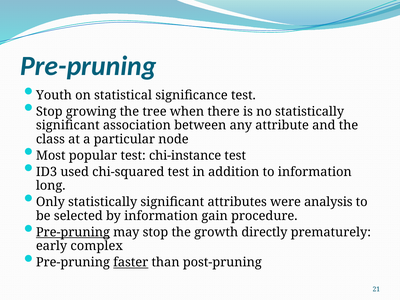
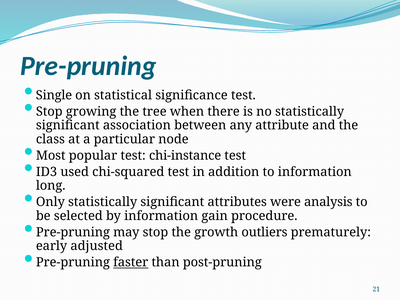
Youth: Youth -> Single
Pre-pruning at (73, 232) underline: present -> none
directly: directly -> outliers
complex: complex -> adjusted
